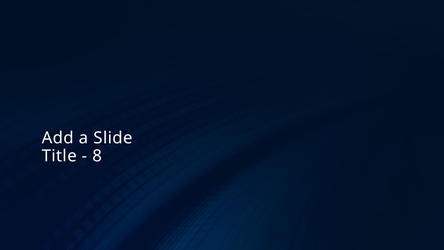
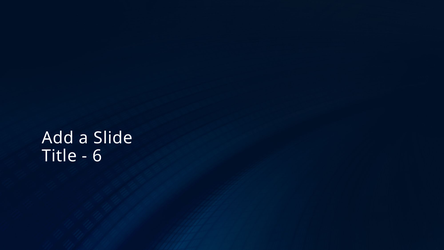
8: 8 -> 6
